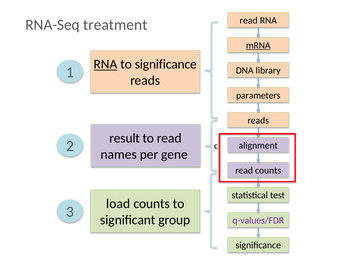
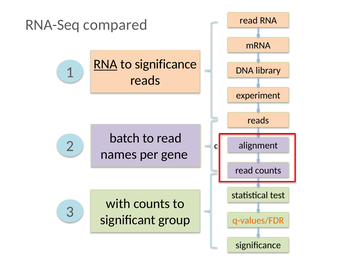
treatment: treatment -> compared
mRNA underline: present -> none
parameters: parameters -> experiment
result: result -> batch
load: load -> with
q-values/FDR colour: purple -> orange
